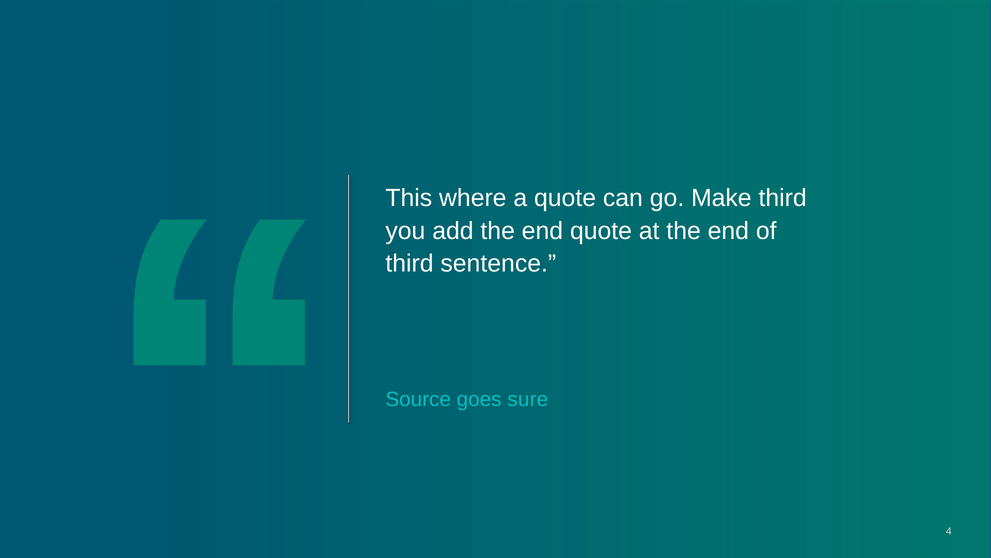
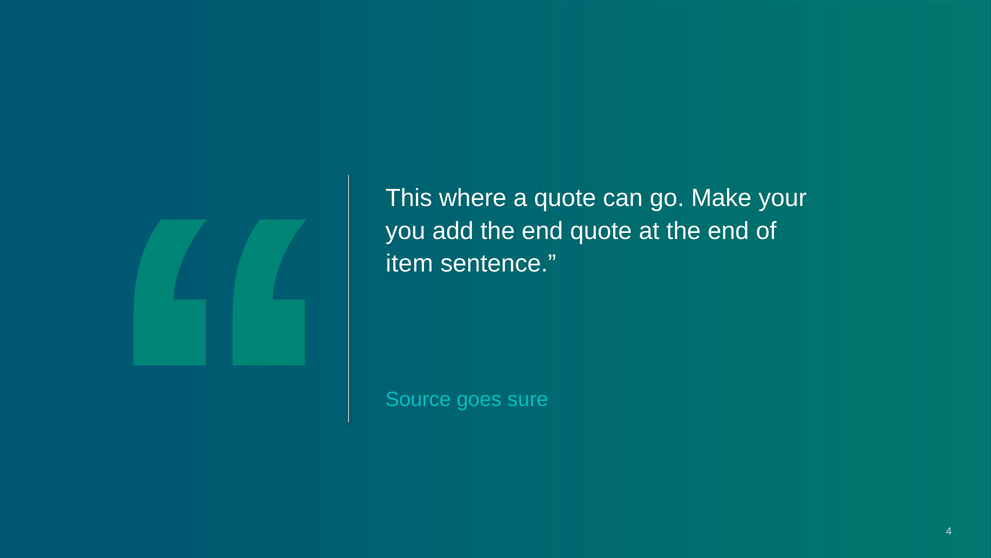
Make third: third -> your
third at (410, 264): third -> item
